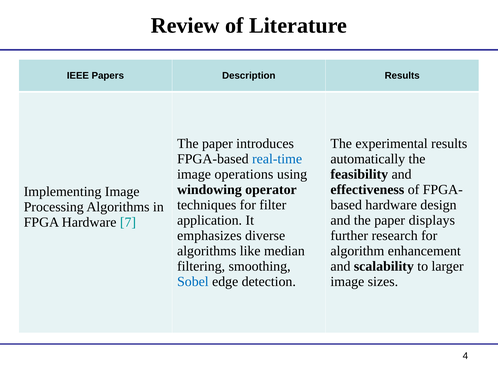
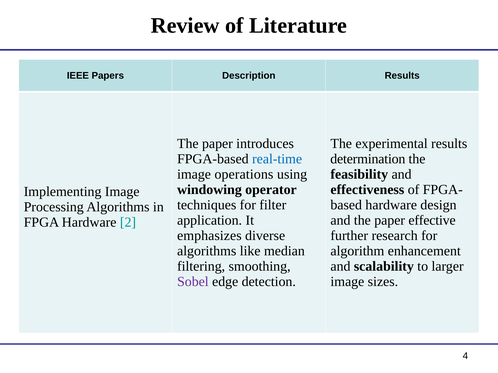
automatically: automatically -> determination
displays: displays -> effective
7: 7 -> 2
Sobel colour: blue -> purple
